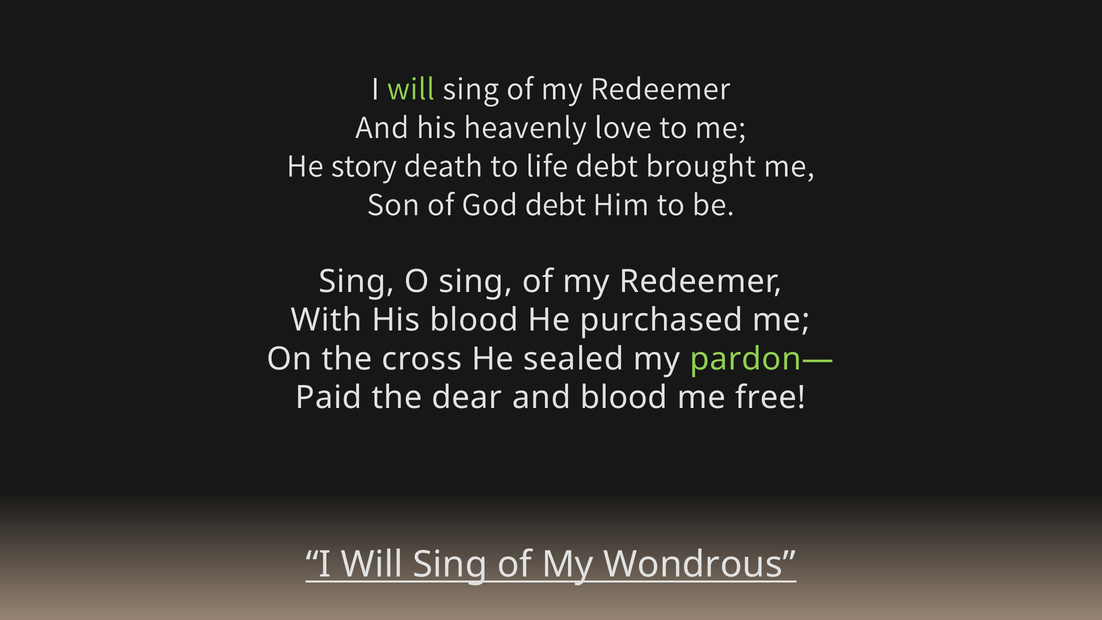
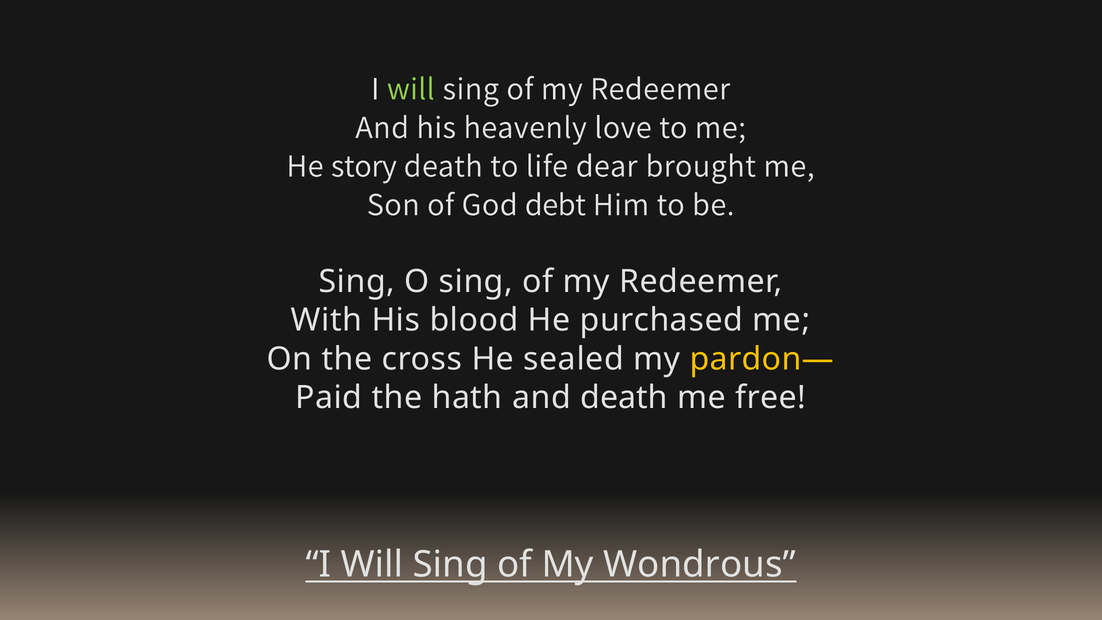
life debt: debt -> dear
pardon— colour: light green -> yellow
dear: dear -> hath
and blood: blood -> death
